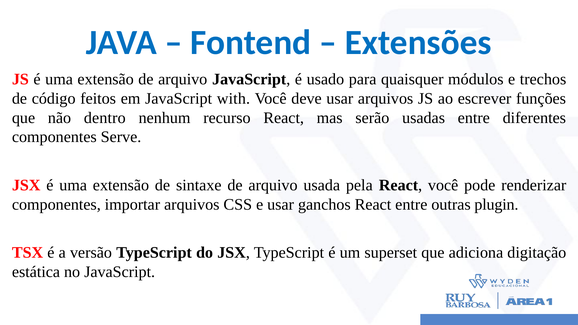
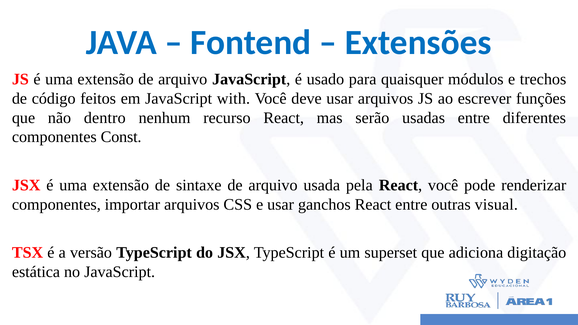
Serve: Serve -> Const
plugin: plugin -> visual
